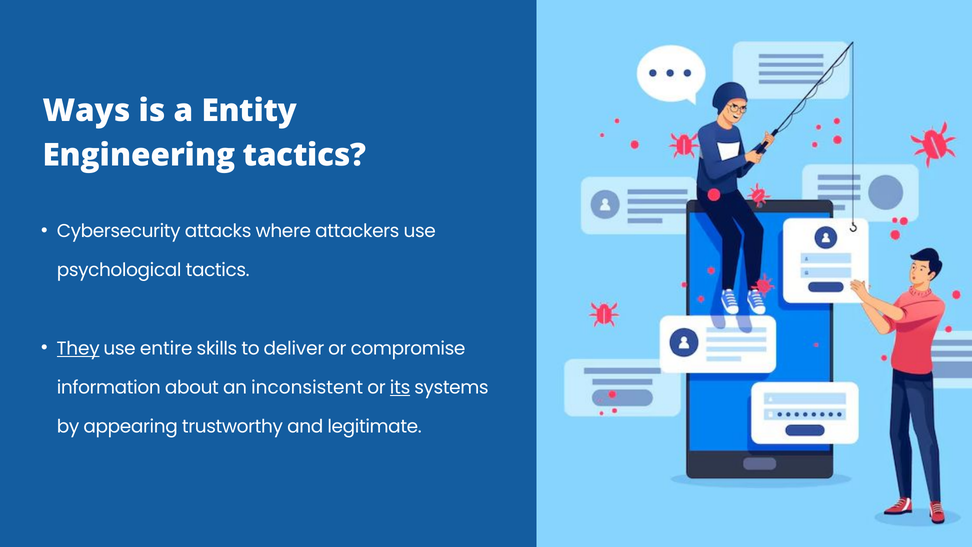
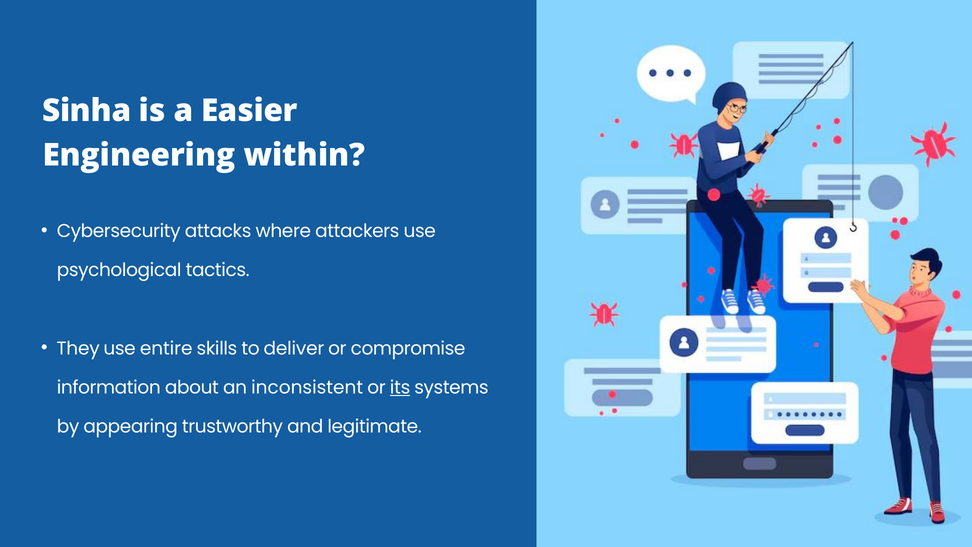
Ways: Ways -> Sinha
Entity: Entity -> Easier
Engineering tactics: tactics -> within
They underline: present -> none
